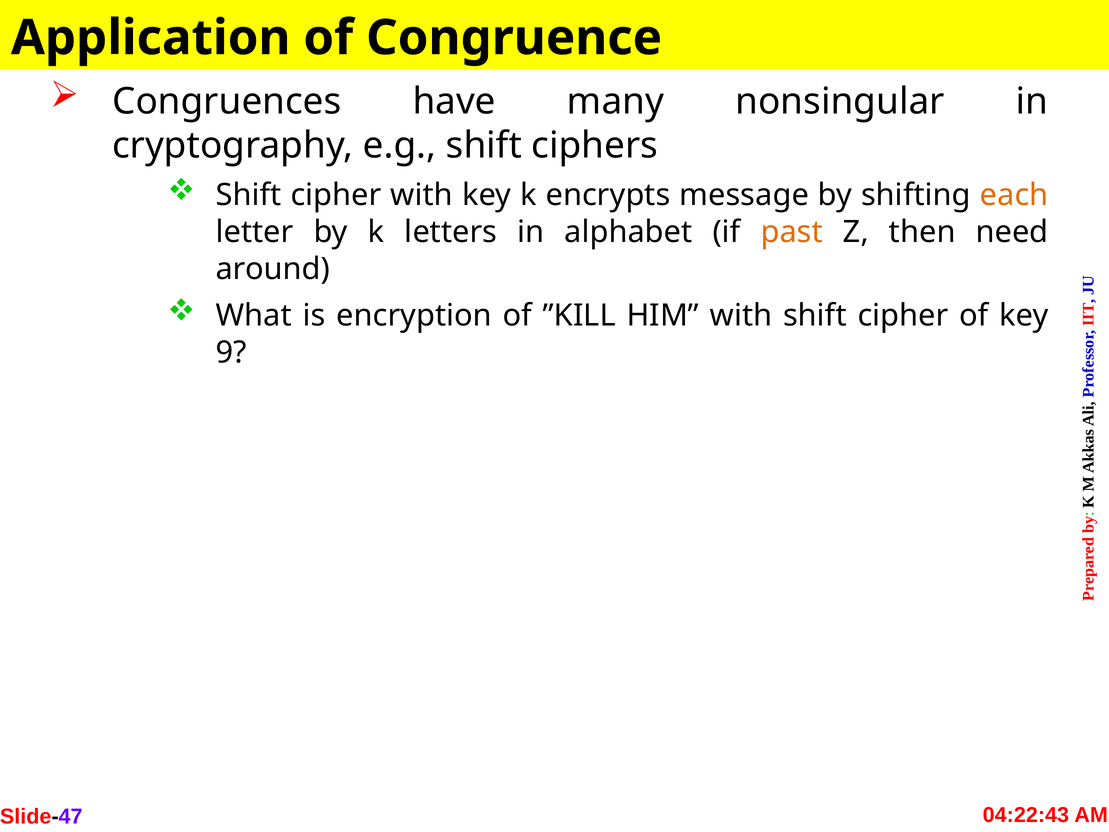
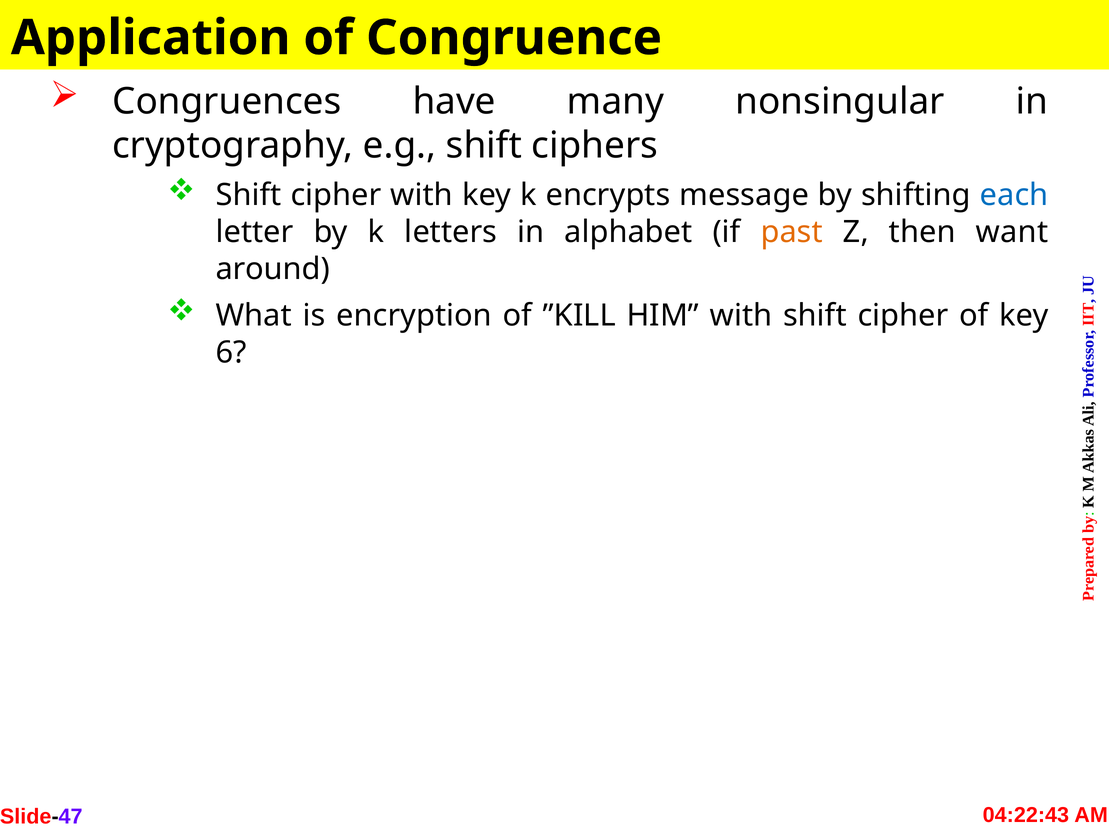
each colour: orange -> blue
need: need -> want
9: 9 -> 6
